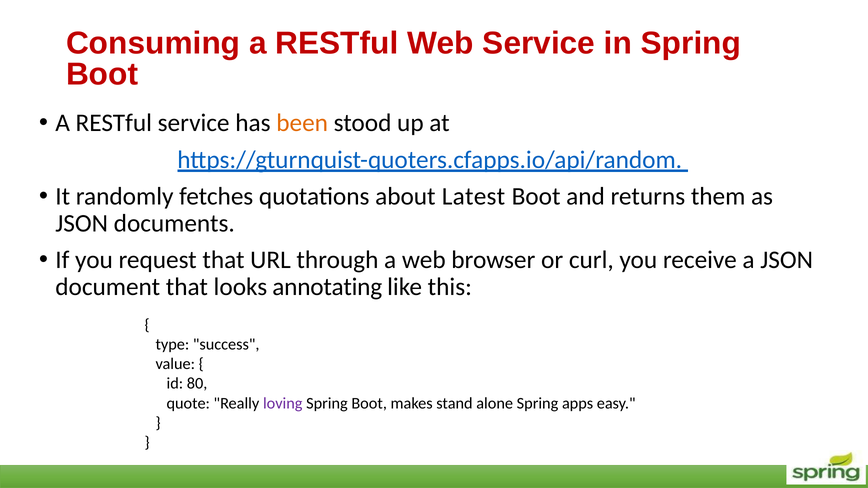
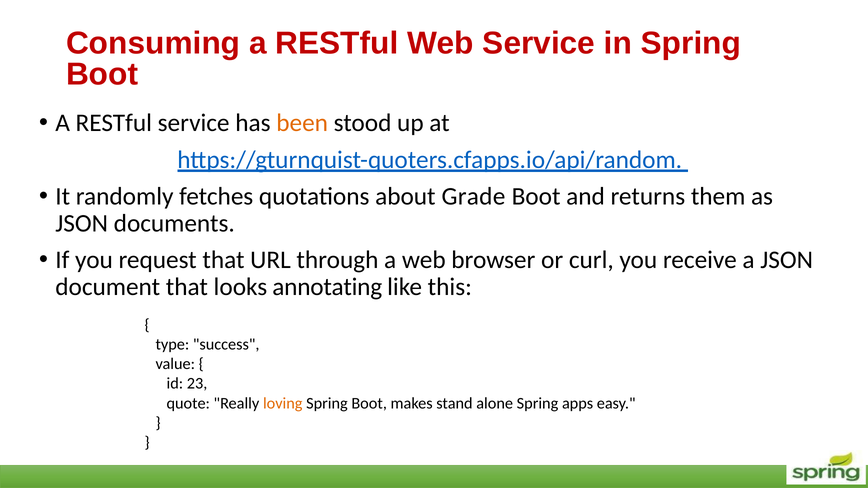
Latest: Latest -> Grade
80: 80 -> 23
loving colour: purple -> orange
